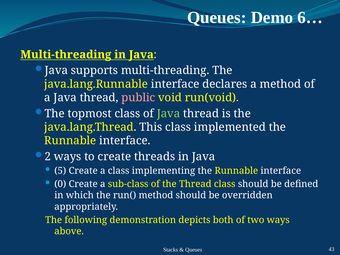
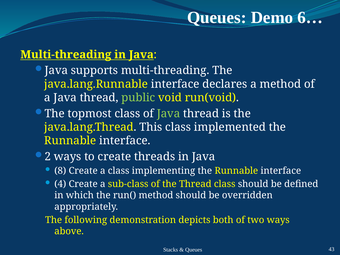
public colour: pink -> light green
5: 5 -> 8
0: 0 -> 4
